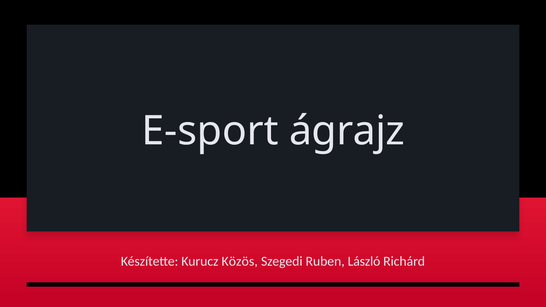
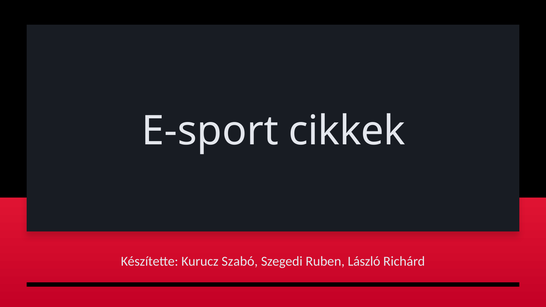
ágrajz: ágrajz -> cikkek
Közös: Közös -> Szabó
